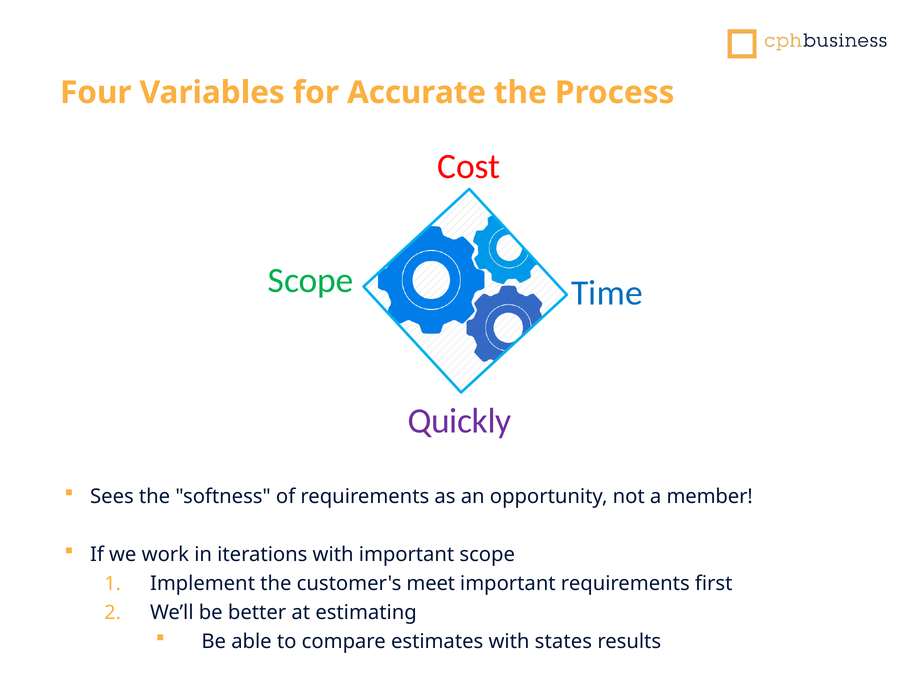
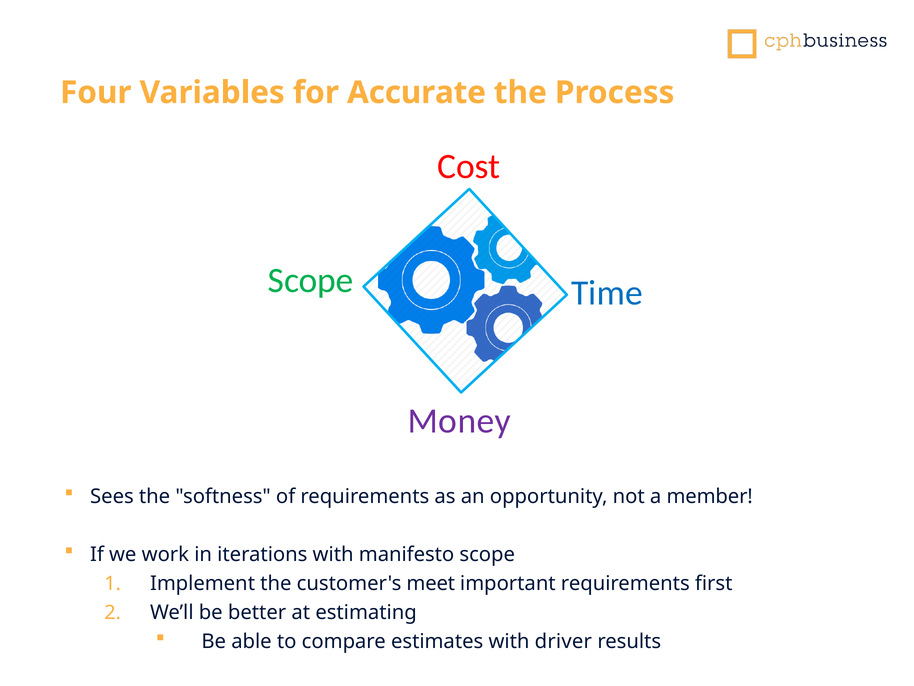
Quickly: Quickly -> Money
with important: important -> manifesto
states: states -> driver
